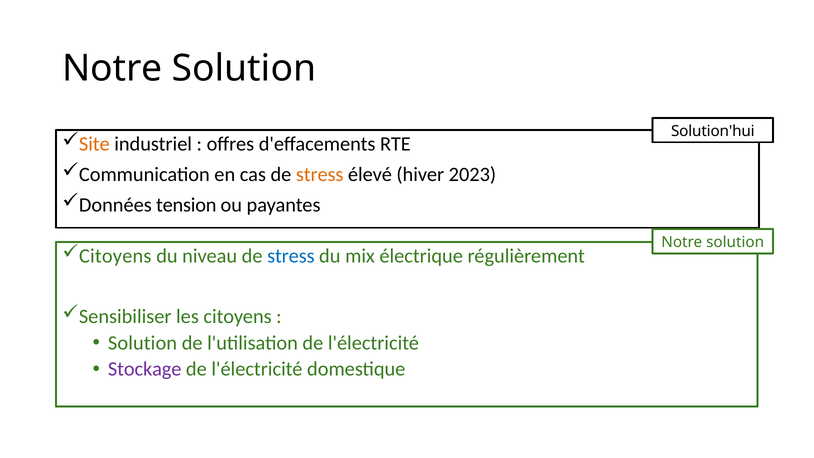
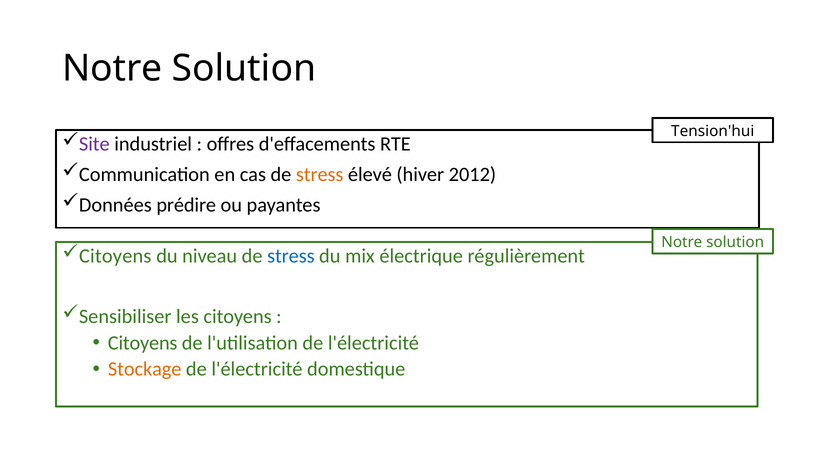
Solution'hui: Solution'hui -> Tension'hui
Site colour: orange -> purple
2023: 2023 -> 2012
tension: tension -> prédire
Solution at (143, 343): Solution -> Citoyens
Stockage colour: purple -> orange
